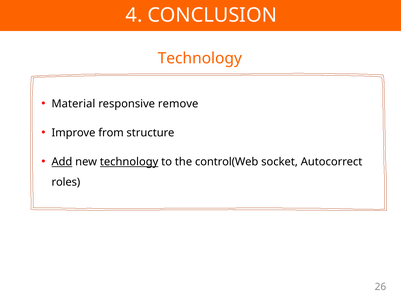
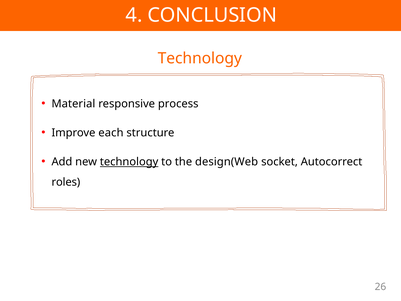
remove: remove -> process
from: from -> each
Add underline: present -> none
control(Web: control(Web -> design(Web
